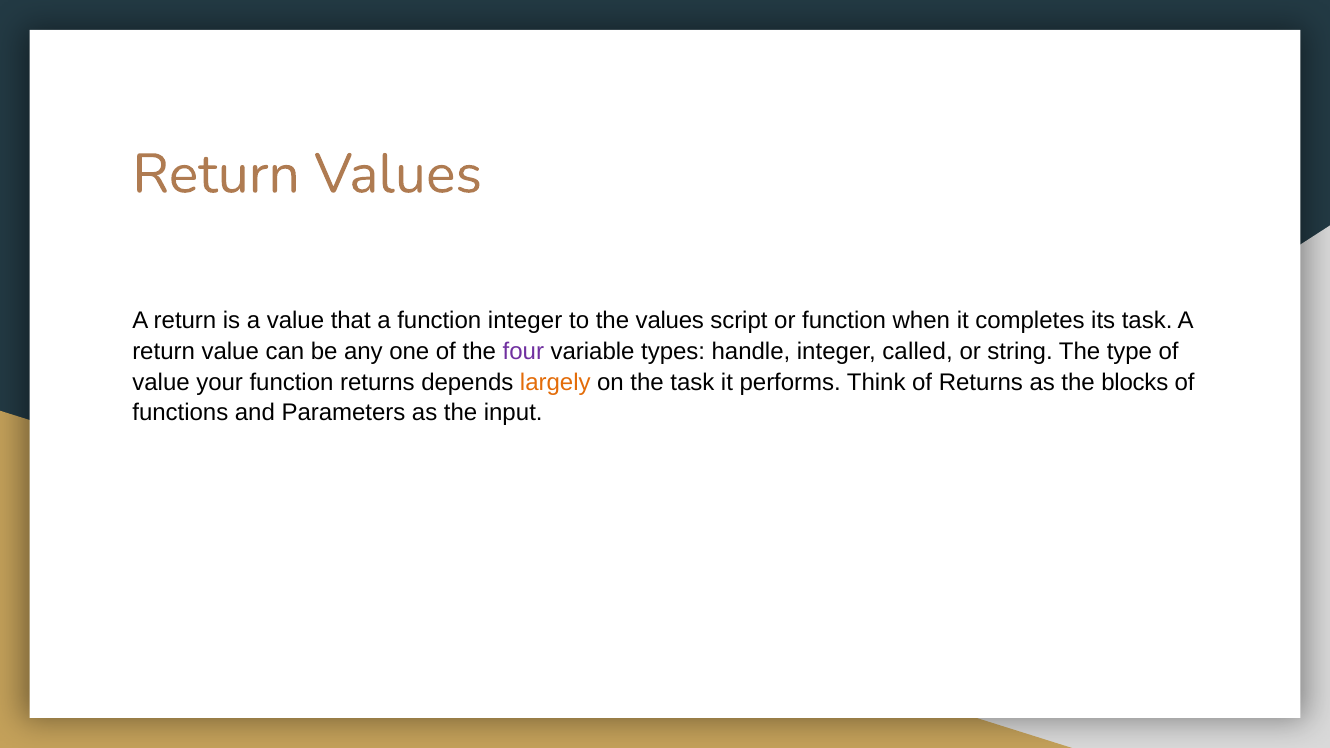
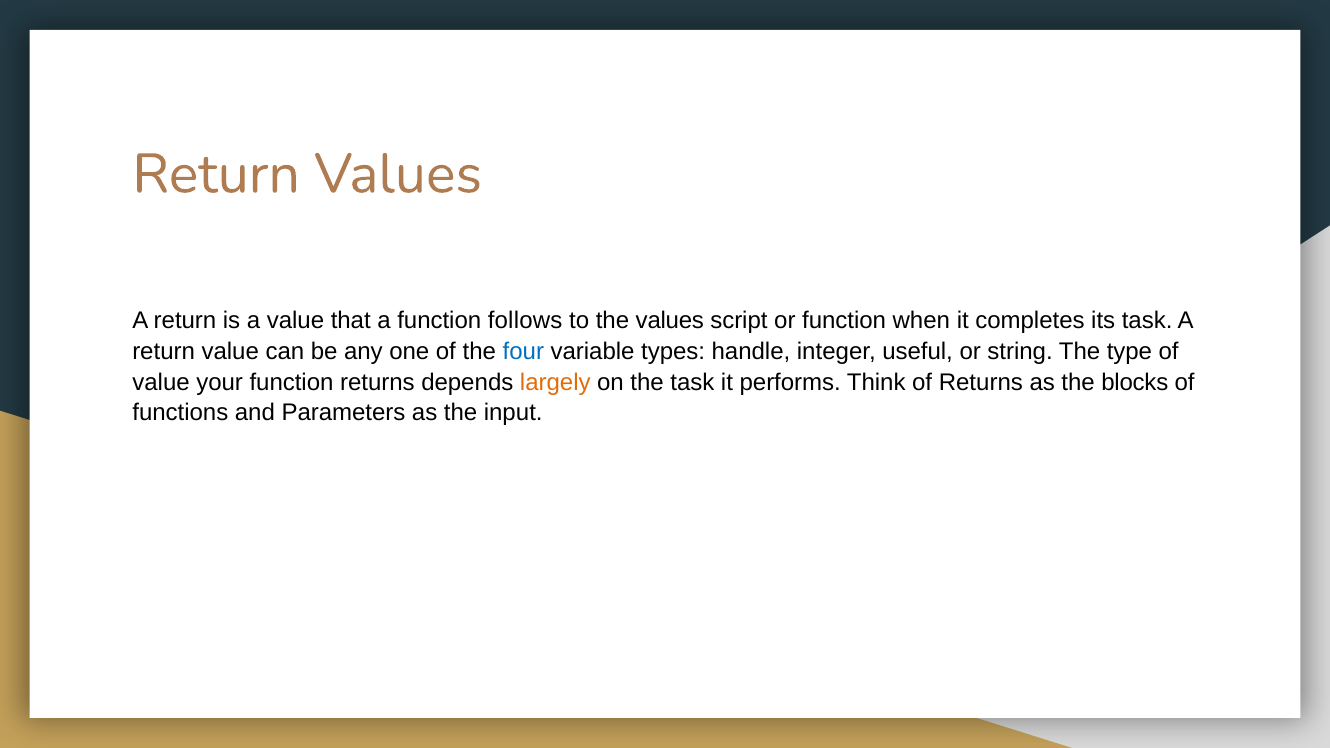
function integer: integer -> follows
four colour: purple -> blue
called: called -> useful
